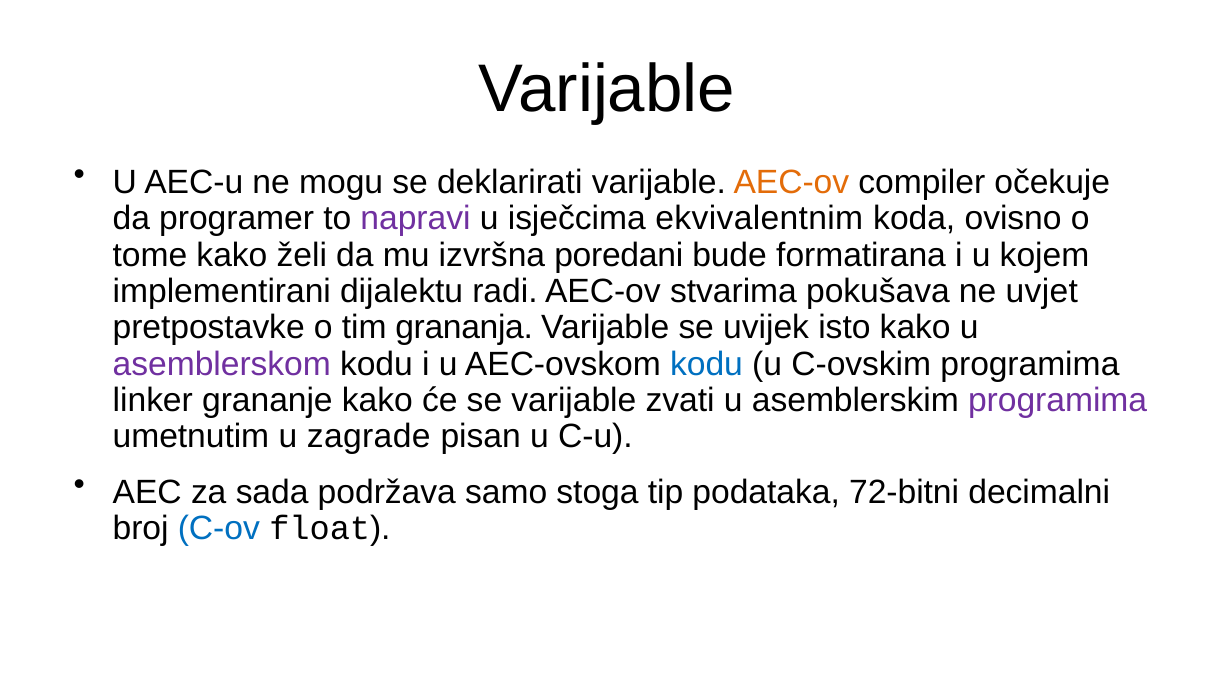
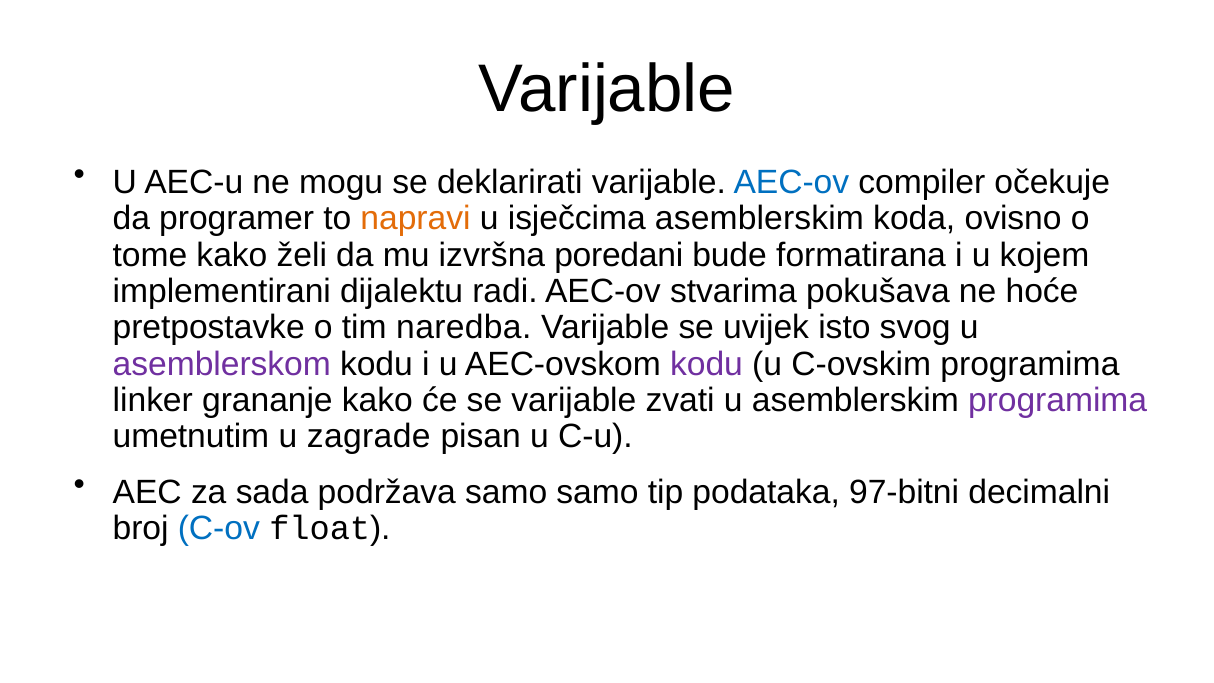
AEC-ov at (791, 182) colour: orange -> blue
napravi colour: purple -> orange
isječcima ekvivalentnim: ekvivalentnim -> asemblerskim
uvjet: uvjet -> hoće
grananja: grananja -> naredba
isto kako: kako -> svog
kodu at (706, 364) colour: blue -> purple
samo stoga: stoga -> samo
72-bitni: 72-bitni -> 97-bitni
